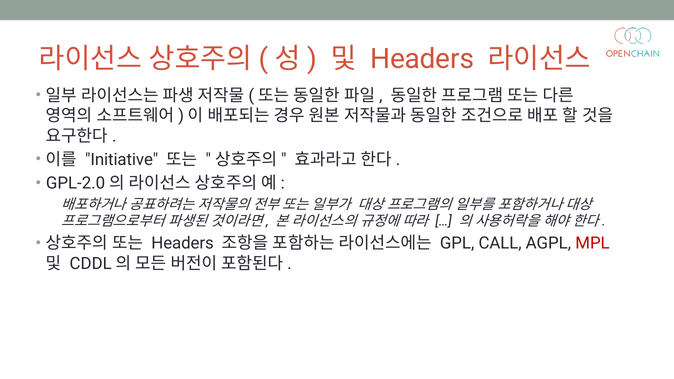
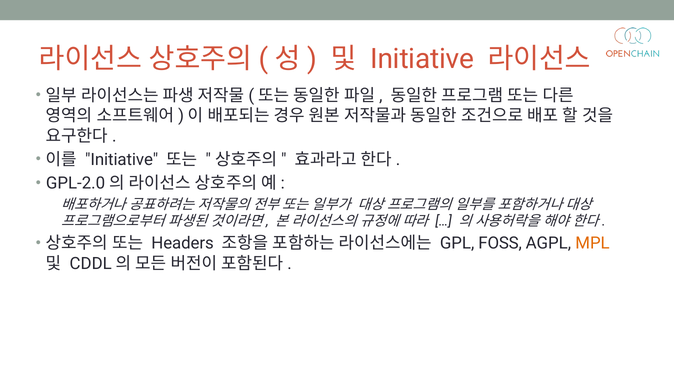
Headers at (422, 59): Headers -> Initiative
CALL: CALL -> FOSS
MPL colour: red -> orange
